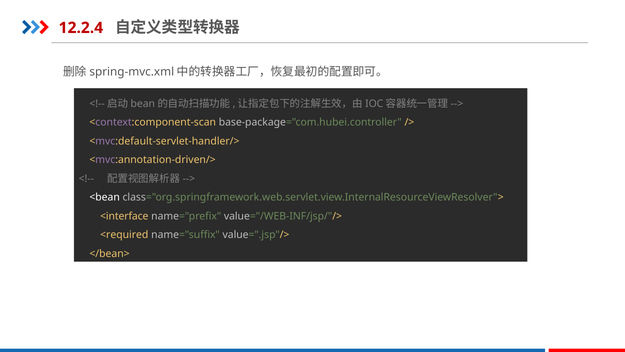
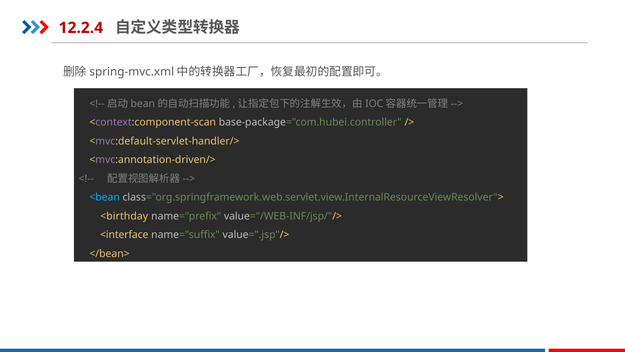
<bean colour: white -> light blue
<interface: <interface -> <birthday
<required: <required -> <interface
